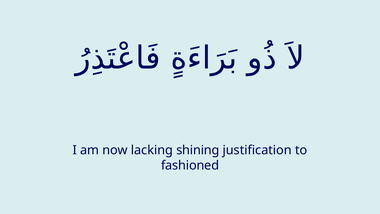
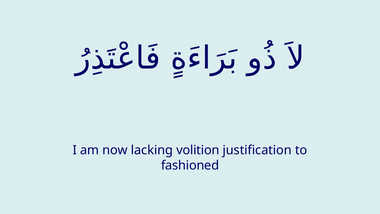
shining: shining -> volition
